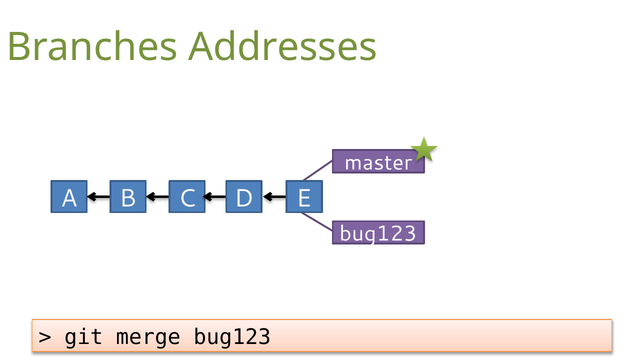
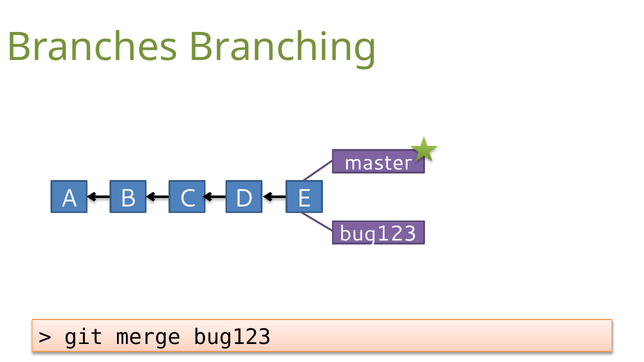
Addresses: Addresses -> Branching
